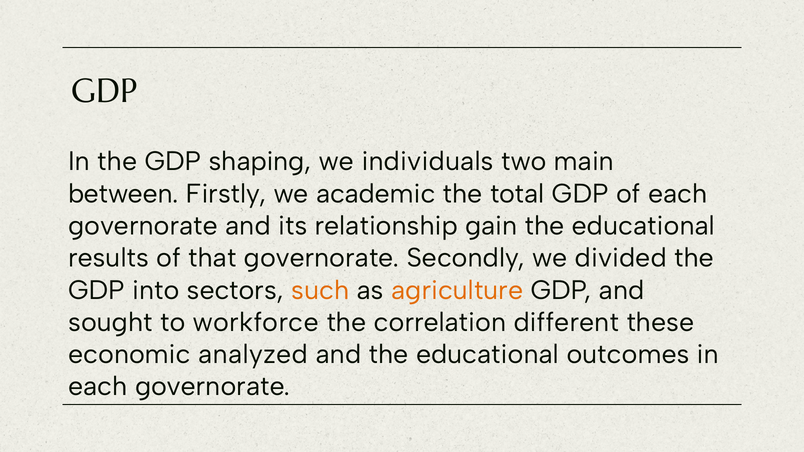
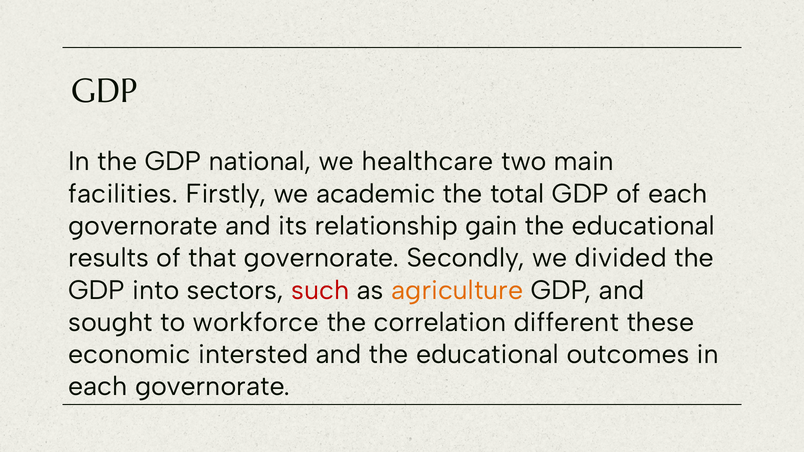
shaping: shaping -> national
individuals: individuals -> healthcare
between: between -> facilities
such colour: orange -> red
analyzed: analyzed -> intersted
